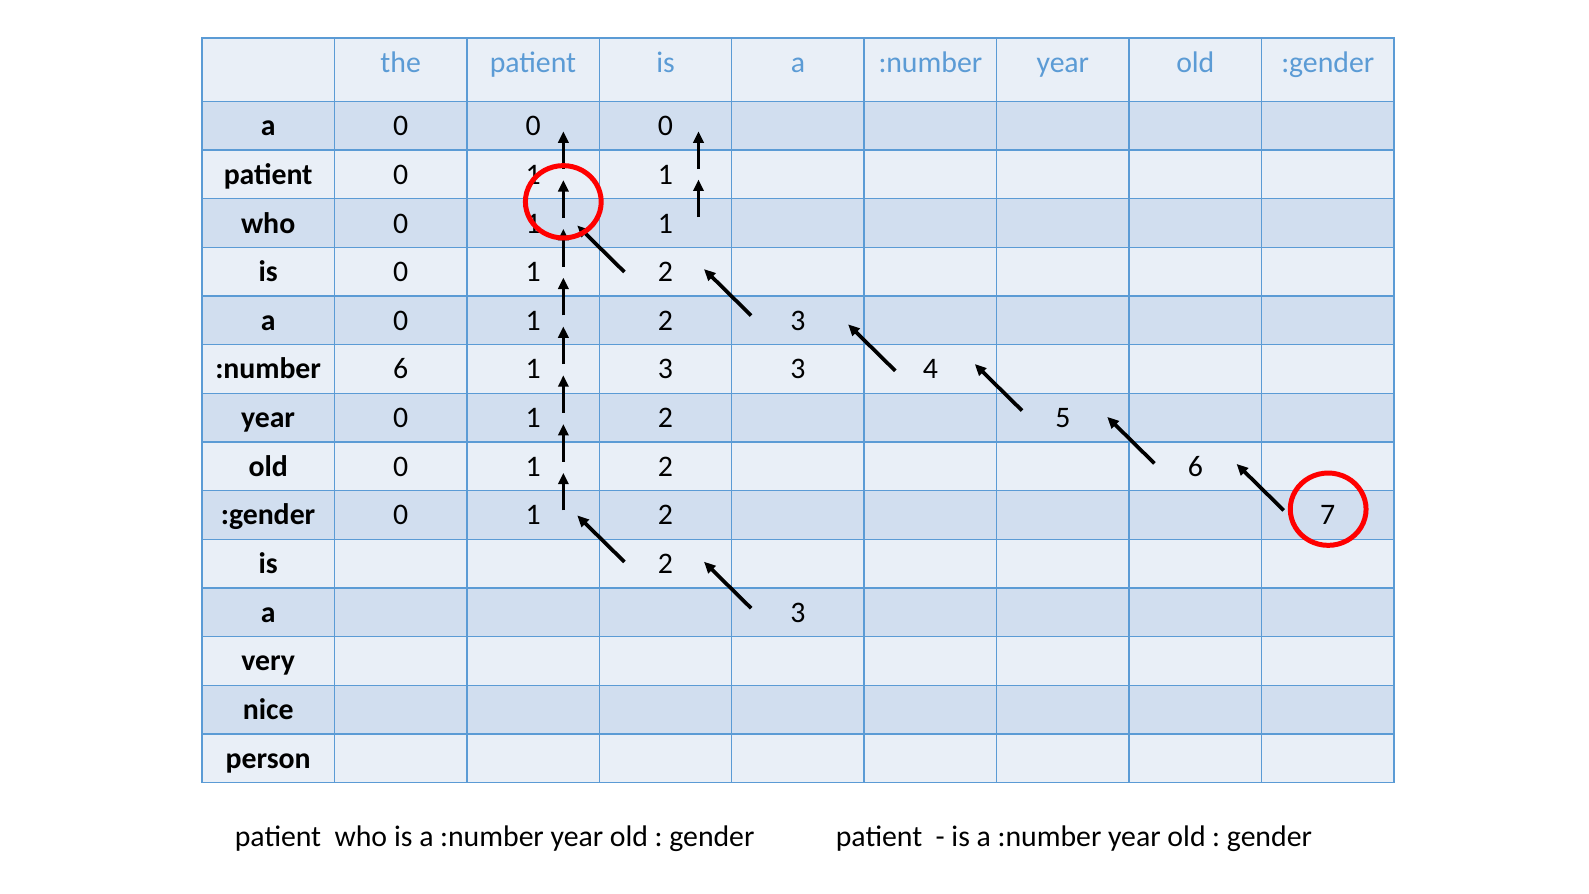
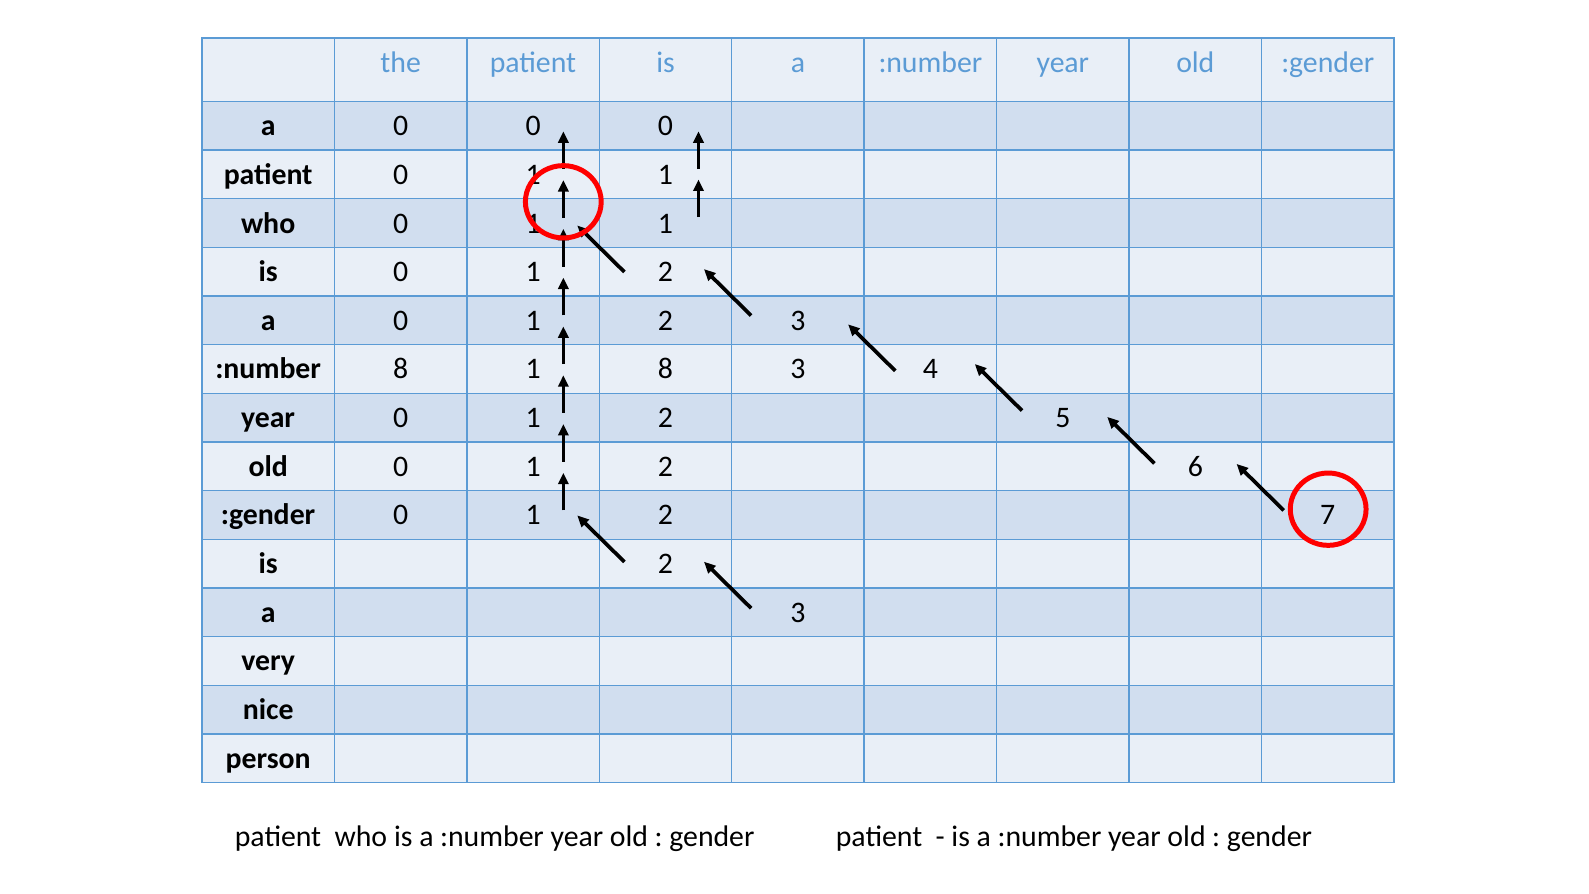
:number 6: 6 -> 8
1 3: 3 -> 8
